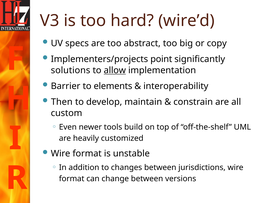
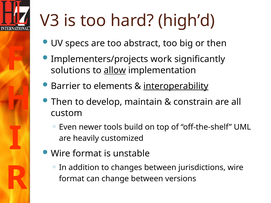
wire’d: wire’d -> high’d
or copy: copy -> then
point: point -> work
interoperability underline: none -> present
